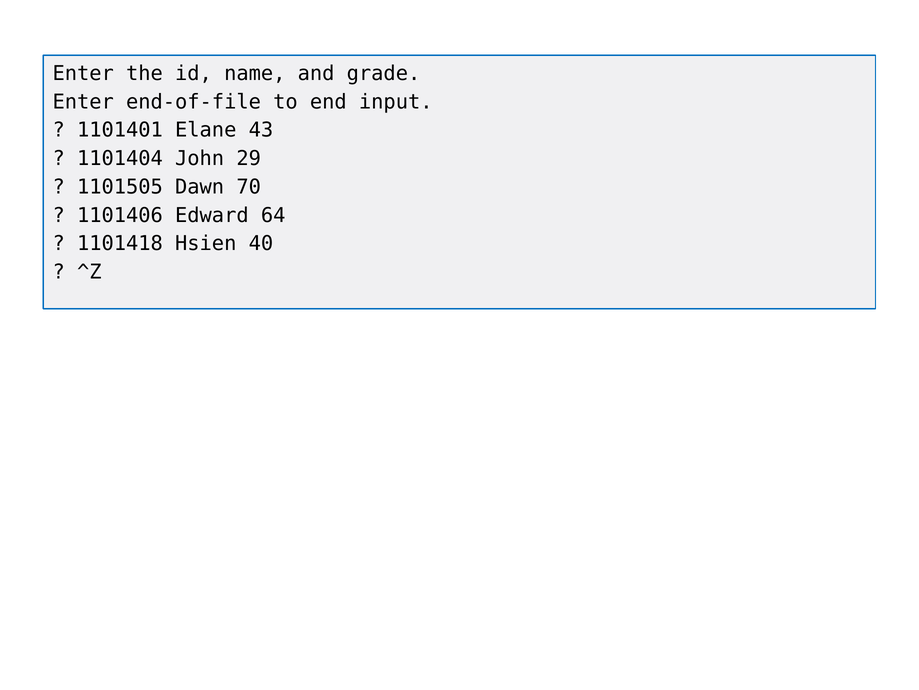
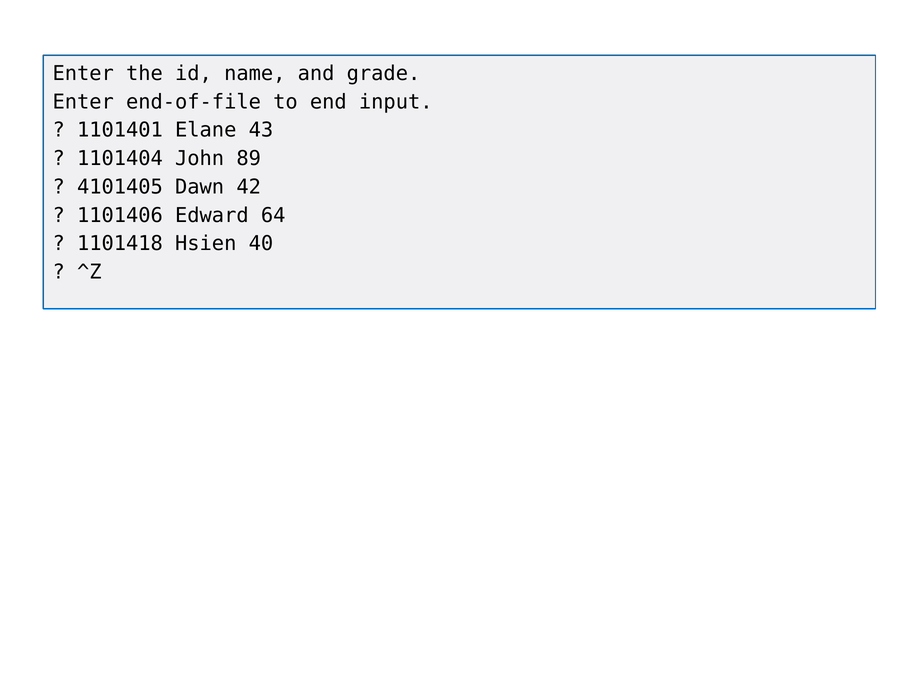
29: 29 -> 89
1101505: 1101505 -> 4101405
70: 70 -> 42
